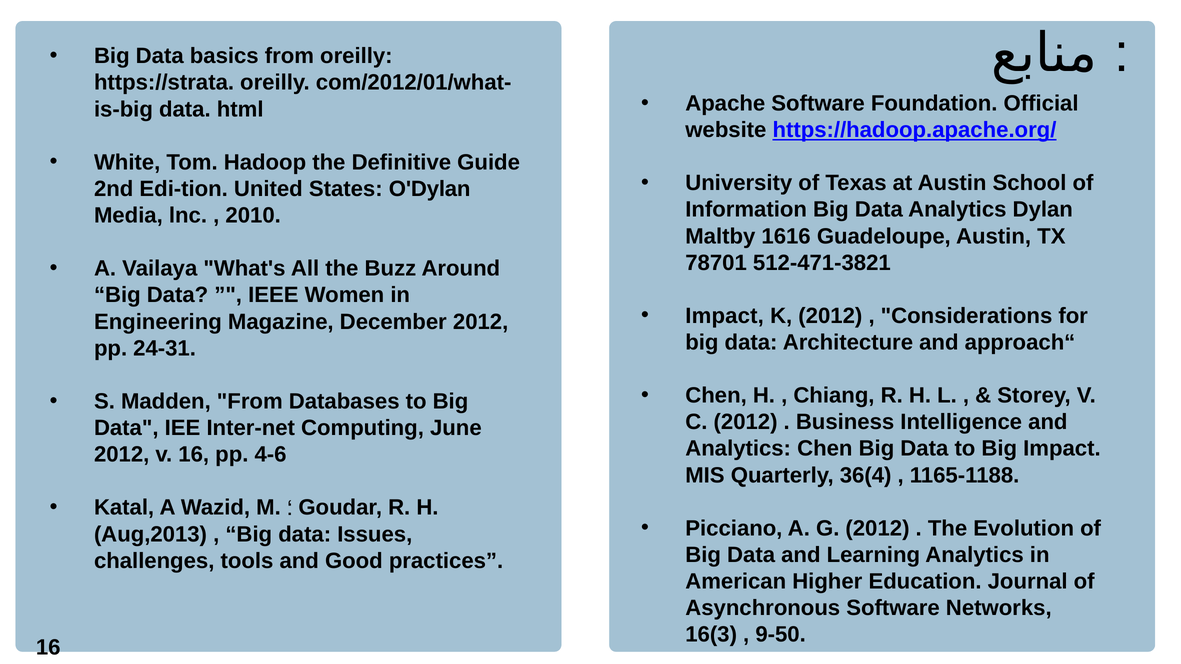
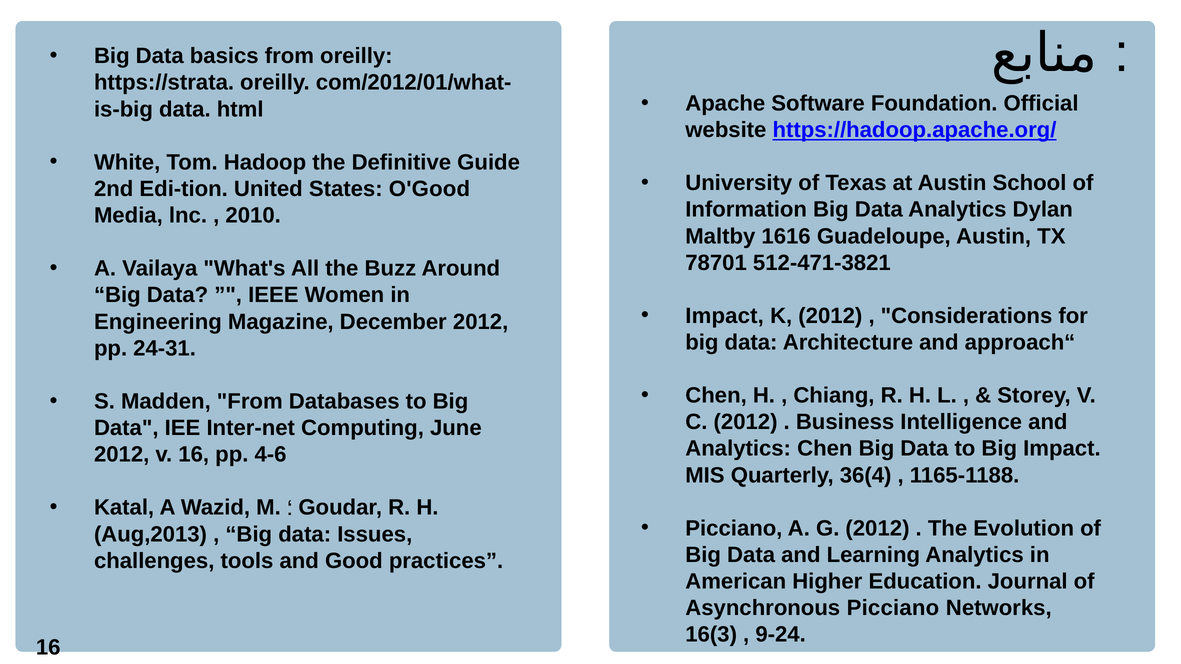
O'Dylan: O'Dylan -> O'Good
Asynchronous Software: Software -> Picciano
9-50: 9-50 -> 9-24
